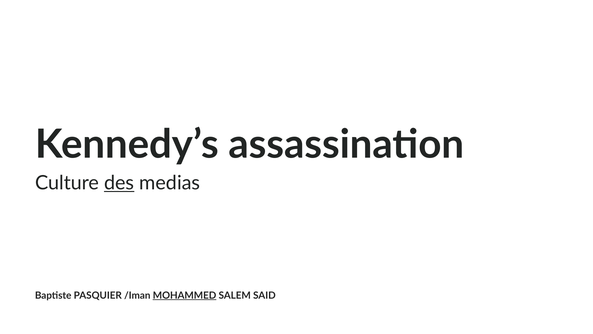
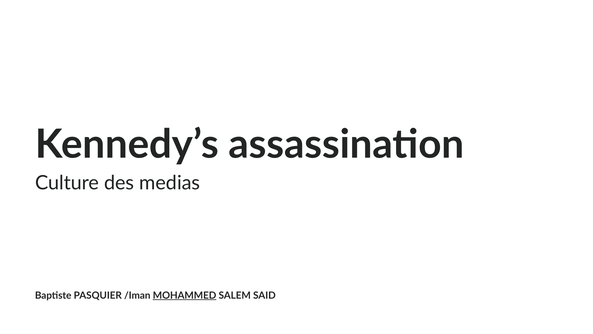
des underline: present -> none
